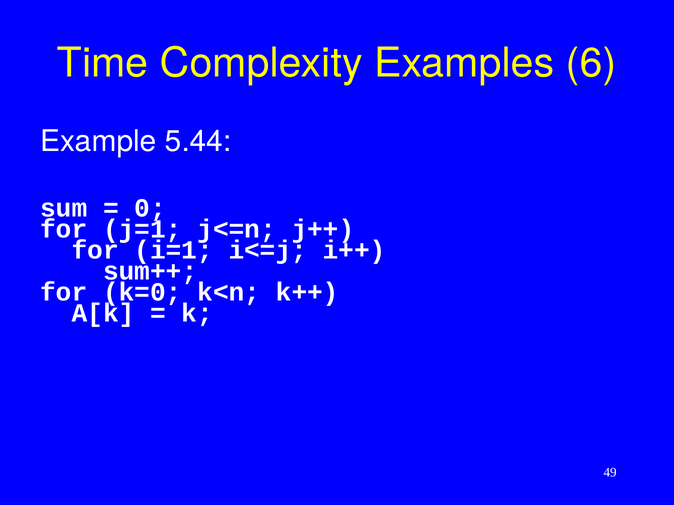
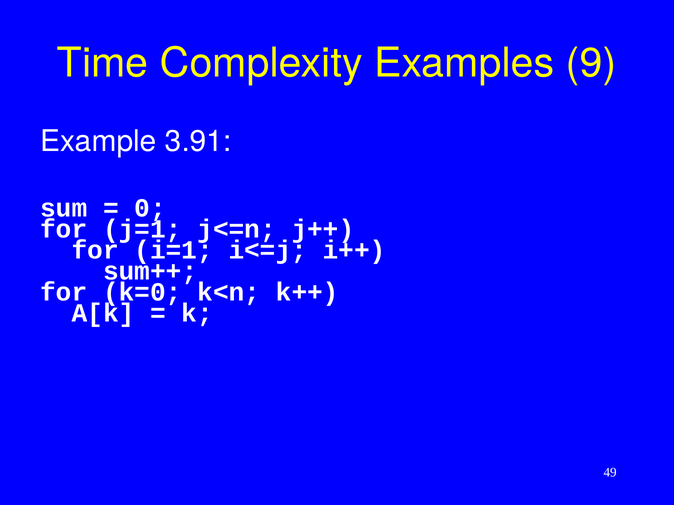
6: 6 -> 9
5.44: 5.44 -> 3.91
